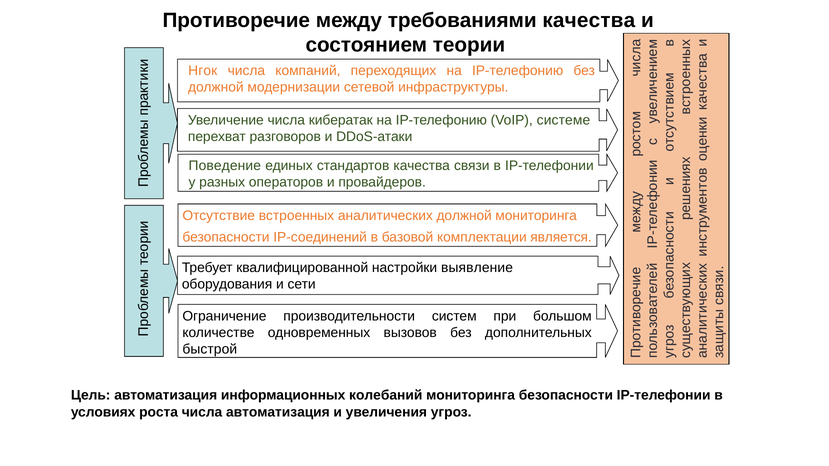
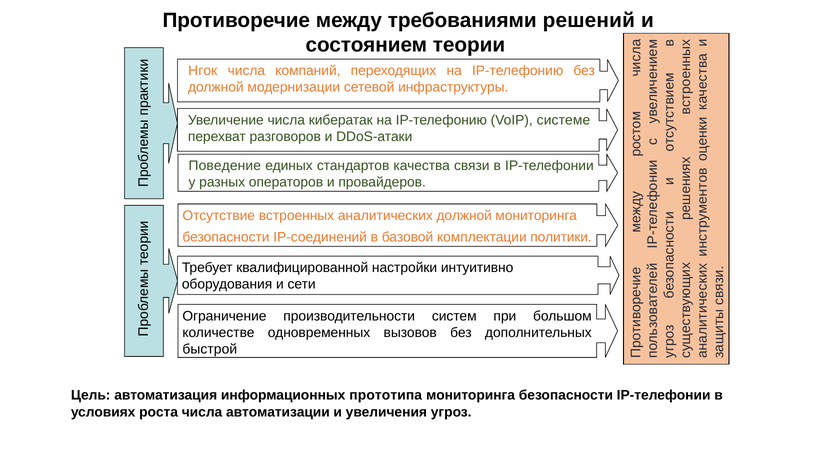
требованиями качества: качества -> решений
является: является -> политики
выявление: выявление -> интуитивно
колебаний: колебаний -> прототипа
числа автоматизация: автоматизация -> автоматизации
